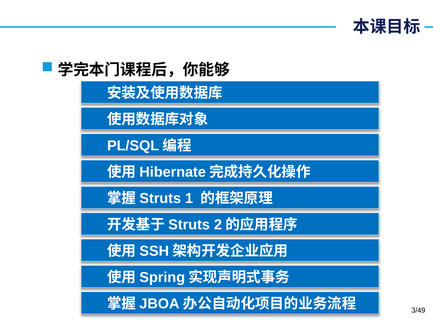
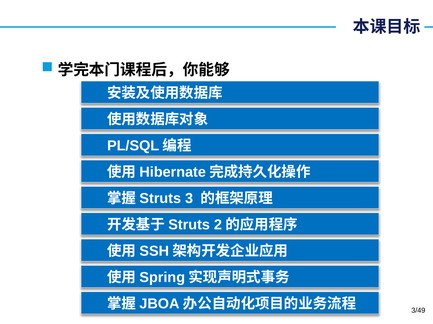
1: 1 -> 3
